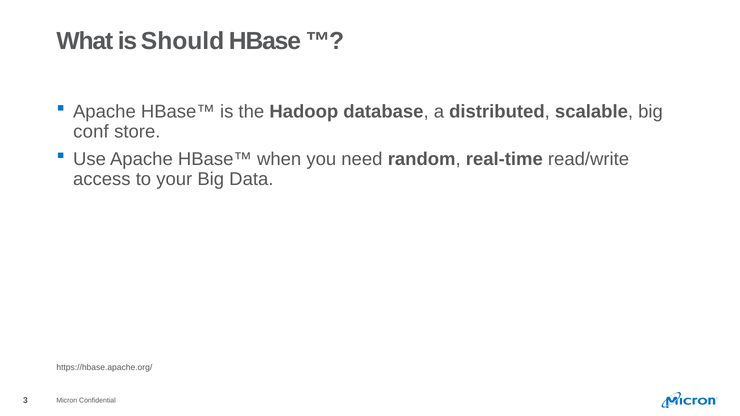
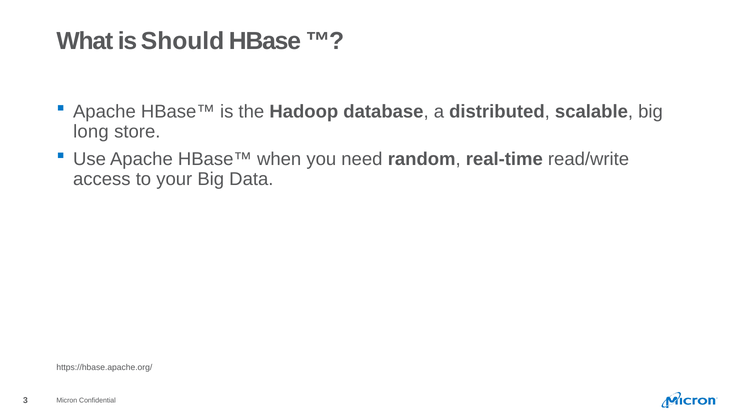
conf: conf -> long
